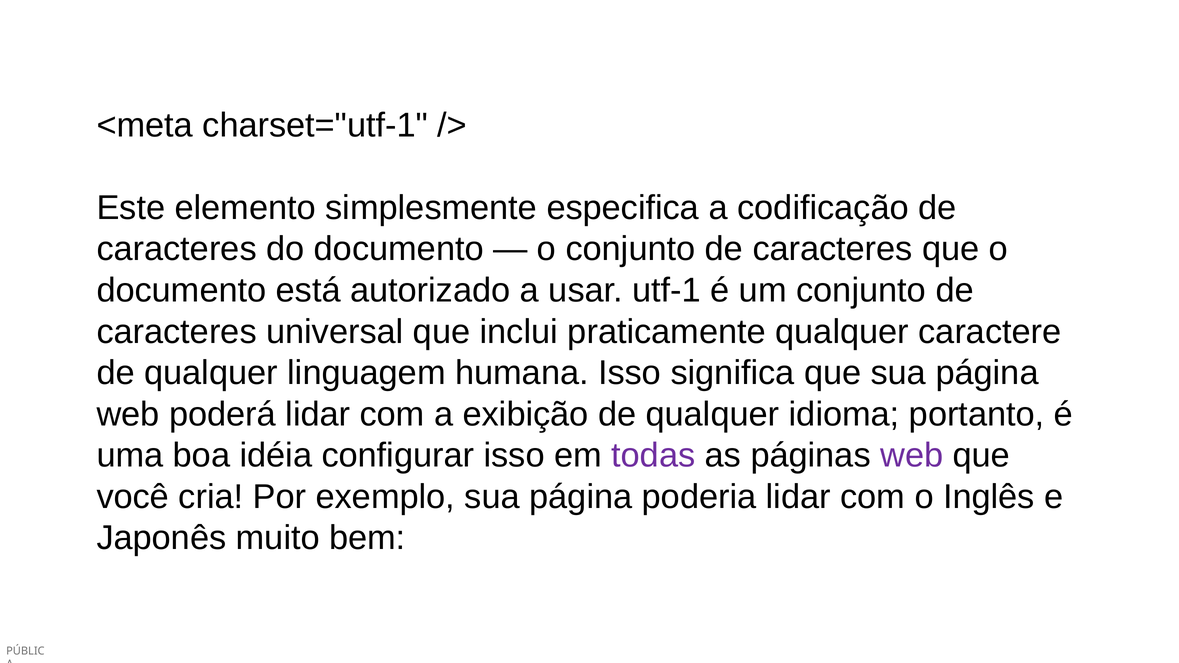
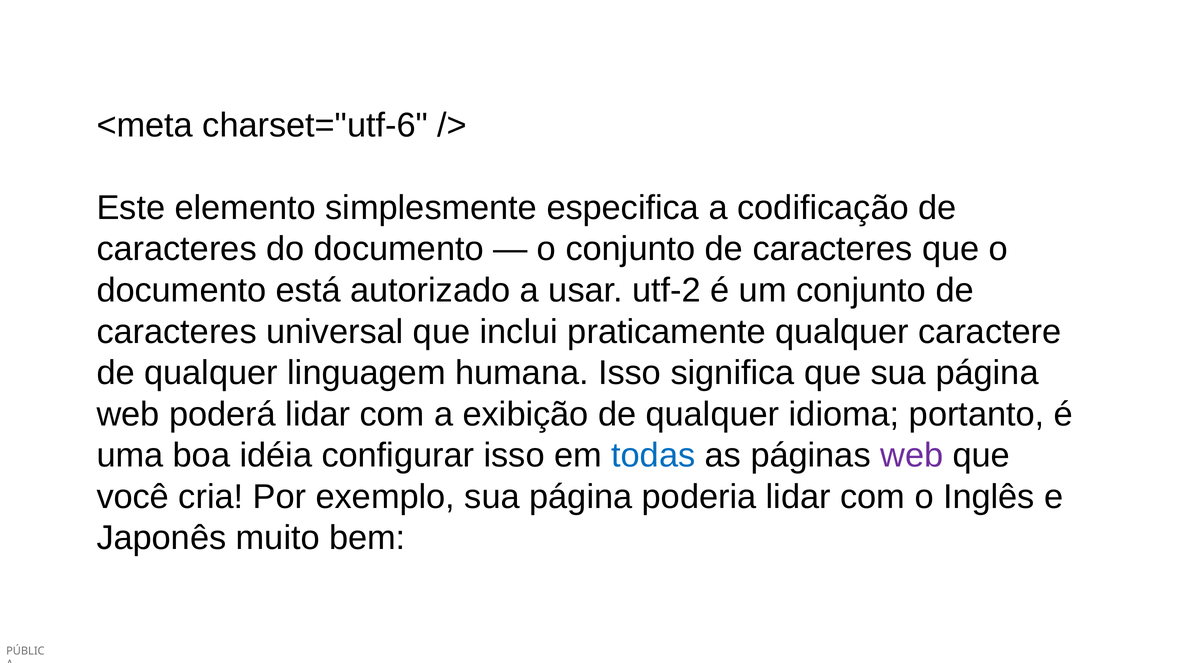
charset="utf-1: charset="utf-1 -> charset="utf-6
utf-1: utf-1 -> utf-2
todas colour: purple -> blue
